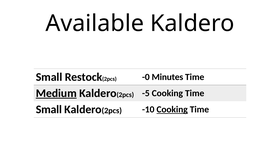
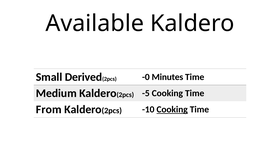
Restock: Restock -> Derived
Medium underline: present -> none
Small at (49, 110): Small -> From
